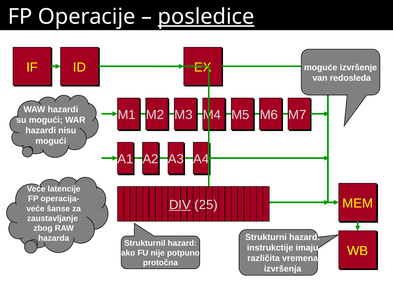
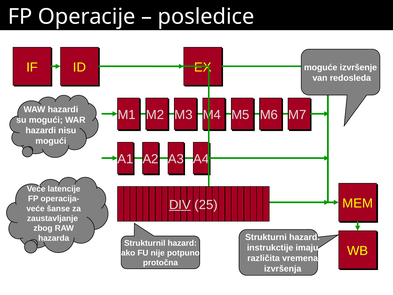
posledice underline: present -> none
